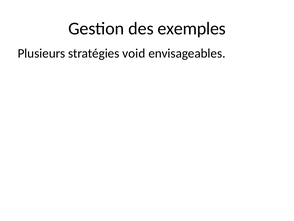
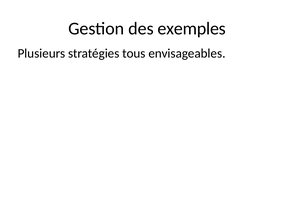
void: void -> tous
